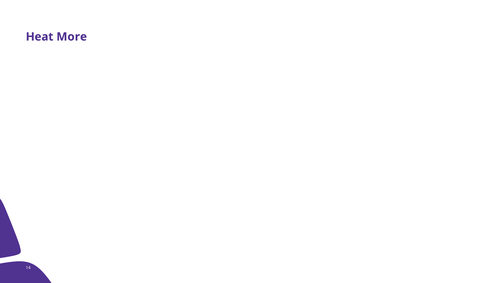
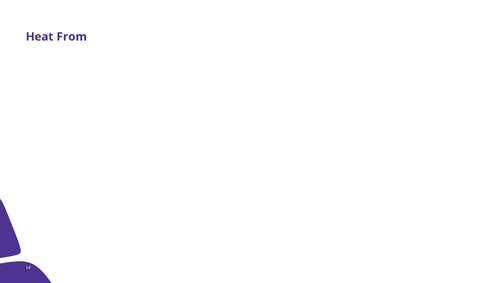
More: More -> From
